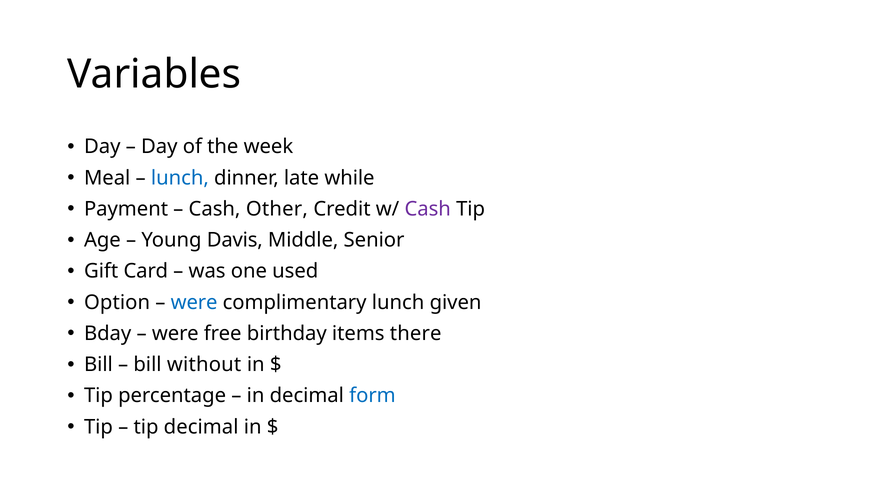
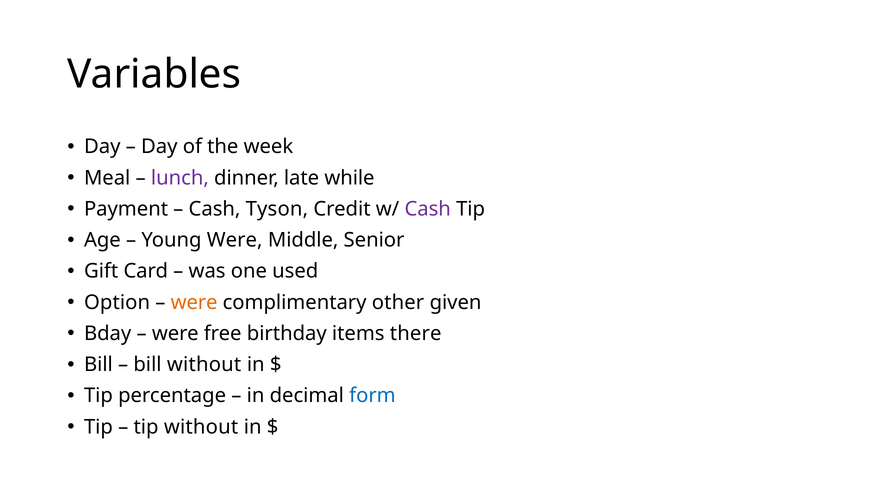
lunch at (180, 178) colour: blue -> purple
Other: Other -> Tyson
Young Davis: Davis -> Were
were at (194, 302) colour: blue -> orange
complimentary lunch: lunch -> other
tip decimal: decimal -> without
